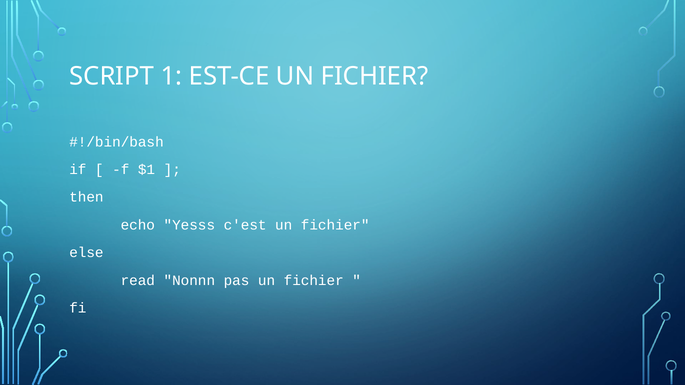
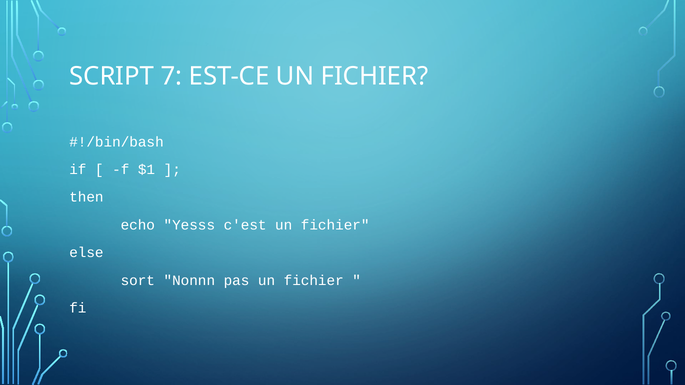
1: 1 -> 7
read: read -> sort
